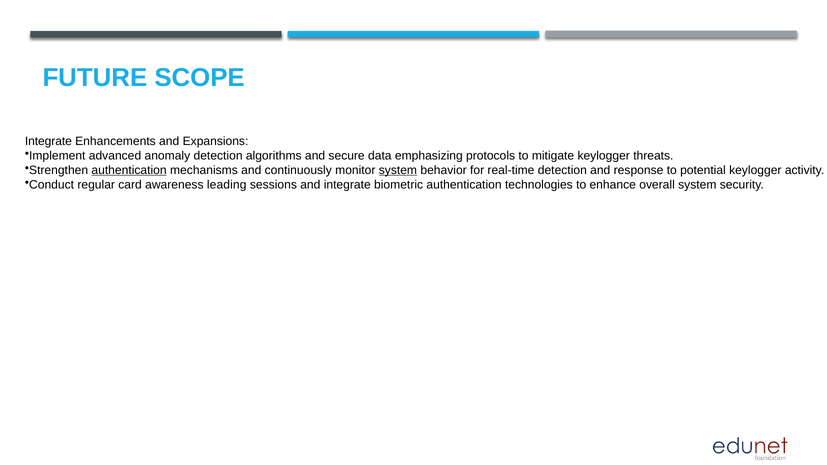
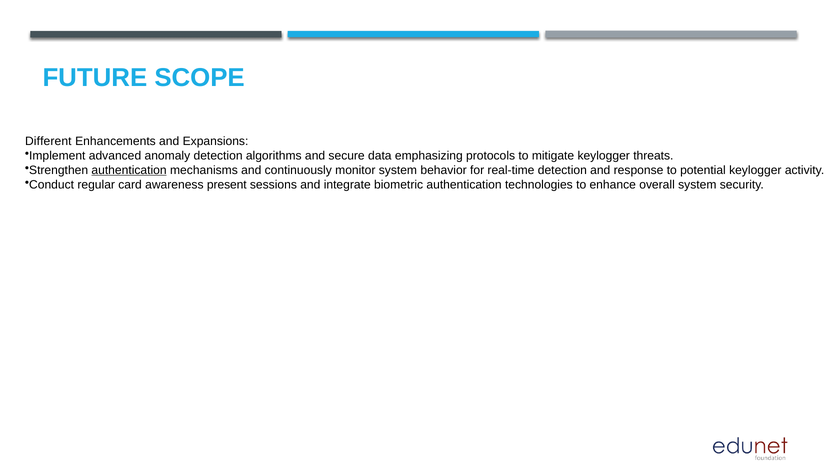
Integrate at (48, 141): Integrate -> Different
system at (398, 170) underline: present -> none
leading: leading -> present
